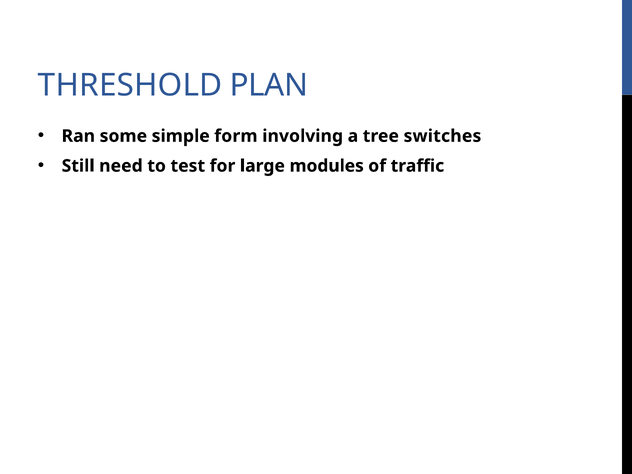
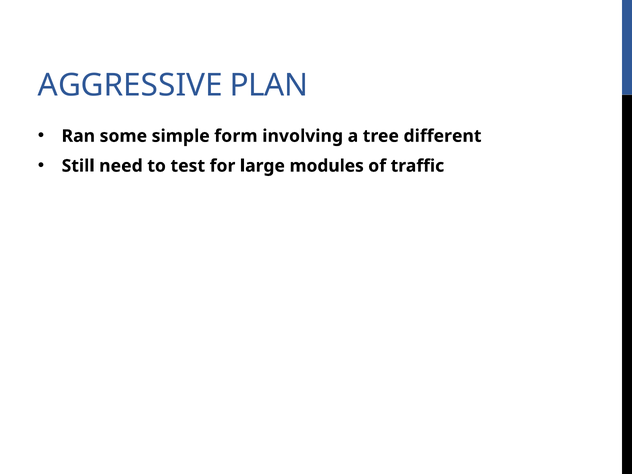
THRESHOLD: THRESHOLD -> AGGRESSIVE
switches: switches -> different
